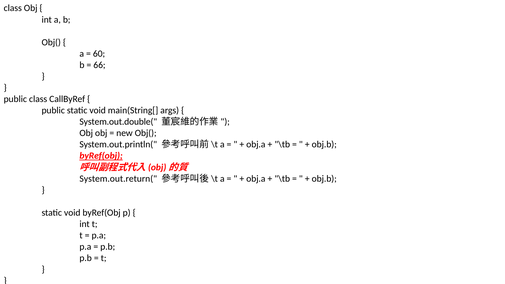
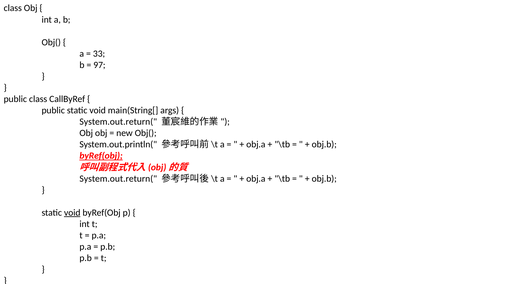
60: 60 -> 33
66: 66 -> 97
System.out.double( at (118, 122): System.out.double( -> System.out.return(
void at (72, 213) underline: none -> present
